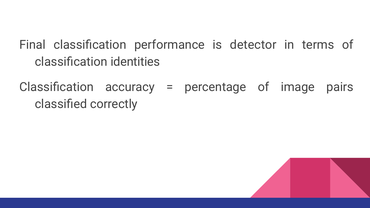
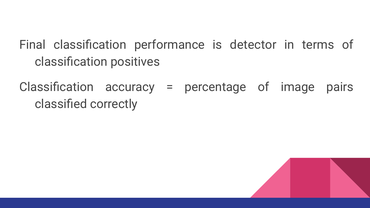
identities: identities -> positives
